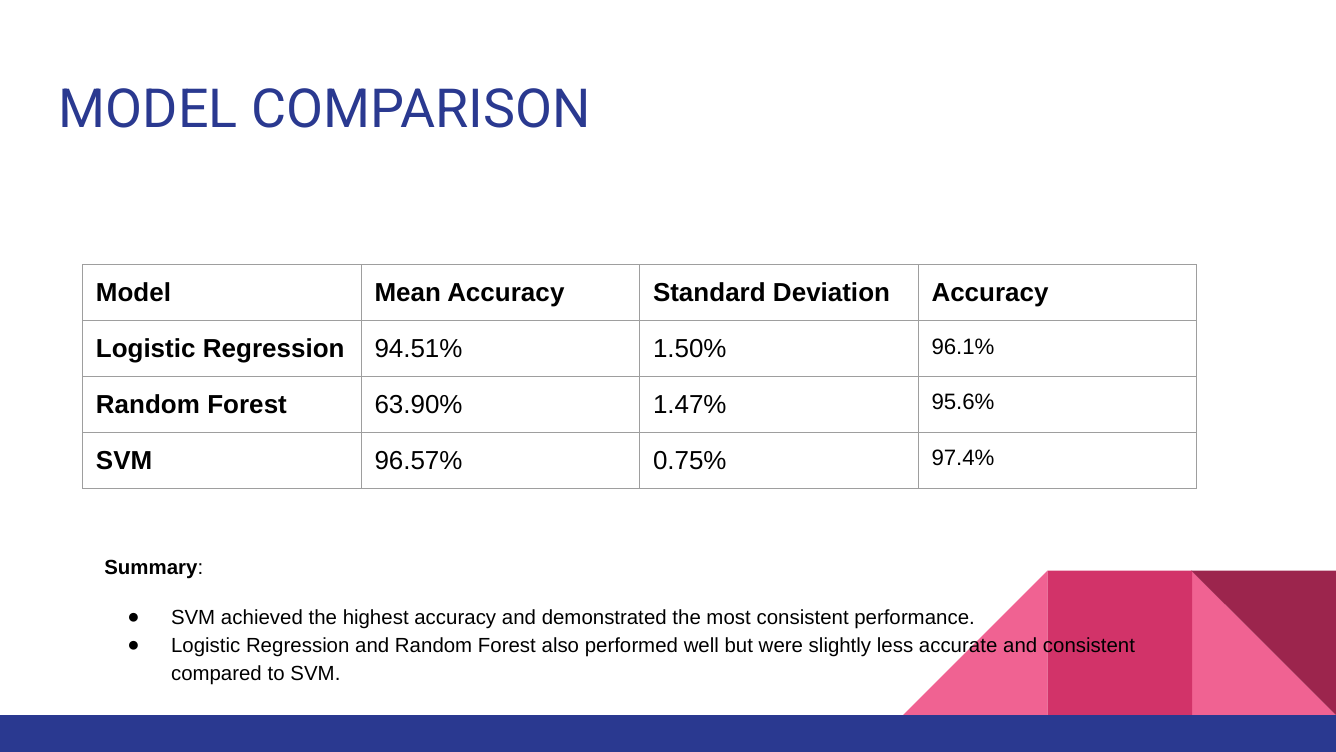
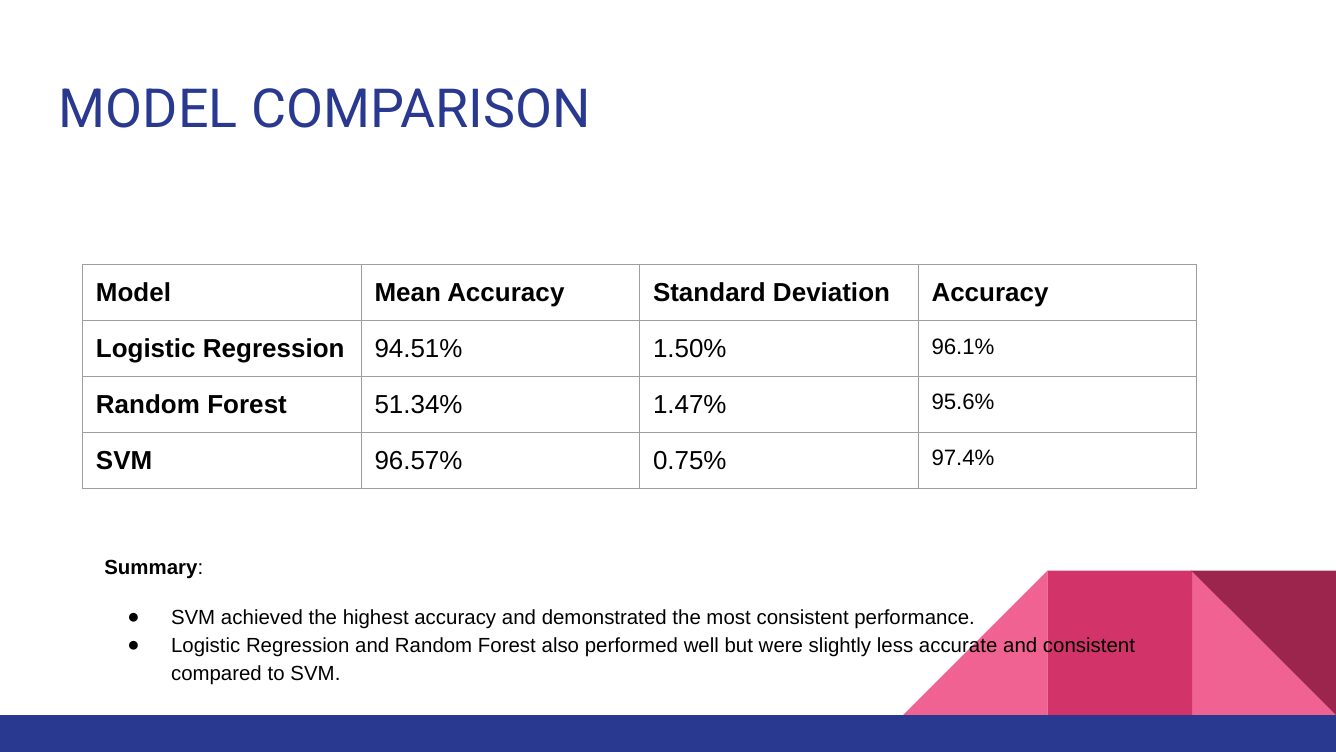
63.90%: 63.90% -> 51.34%
